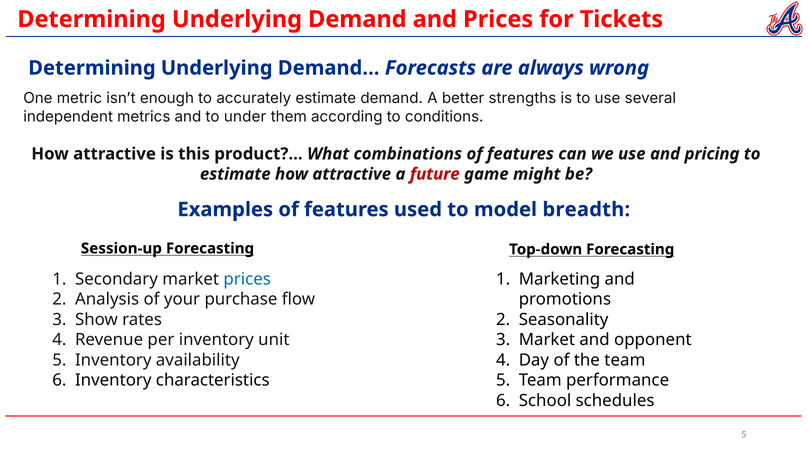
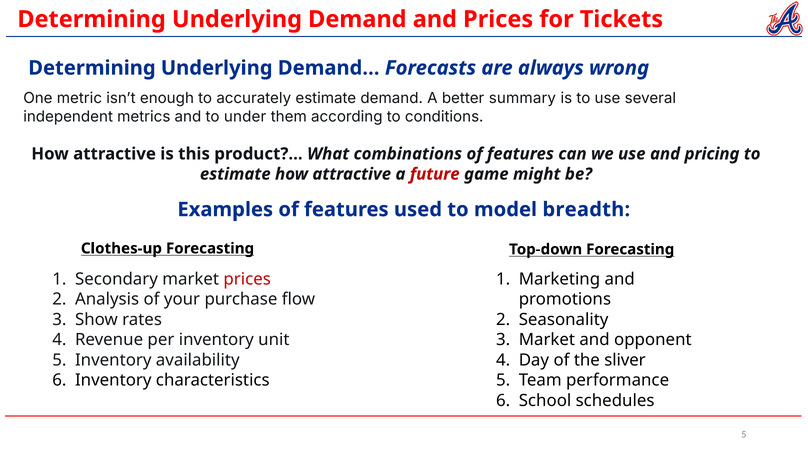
strengths: strengths -> summary
Session-up: Session-up -> Clothes-up
prices at (247, 279) colour: blue -> red
the team: team -> sliver
